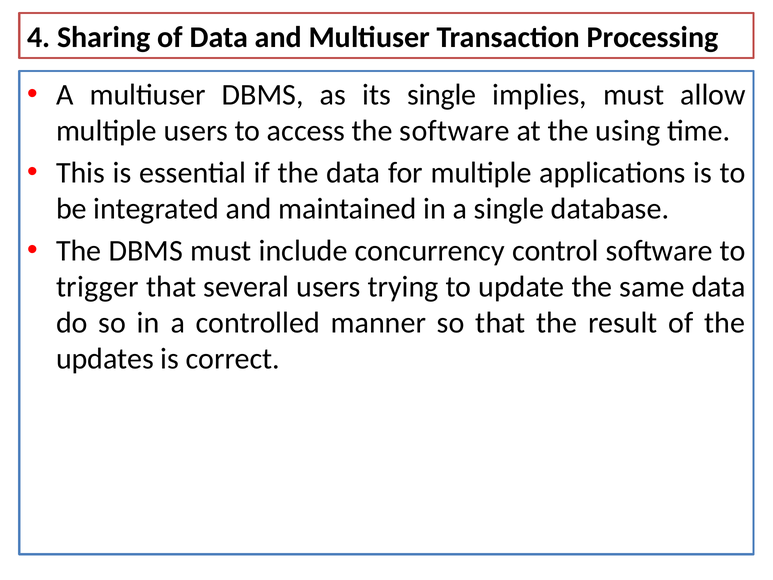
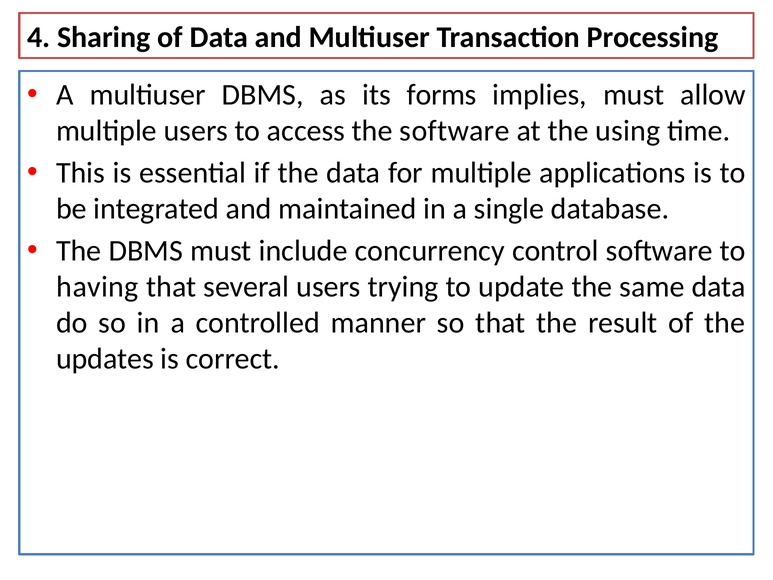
its single: single -> forms
trigger: trigger -> having
